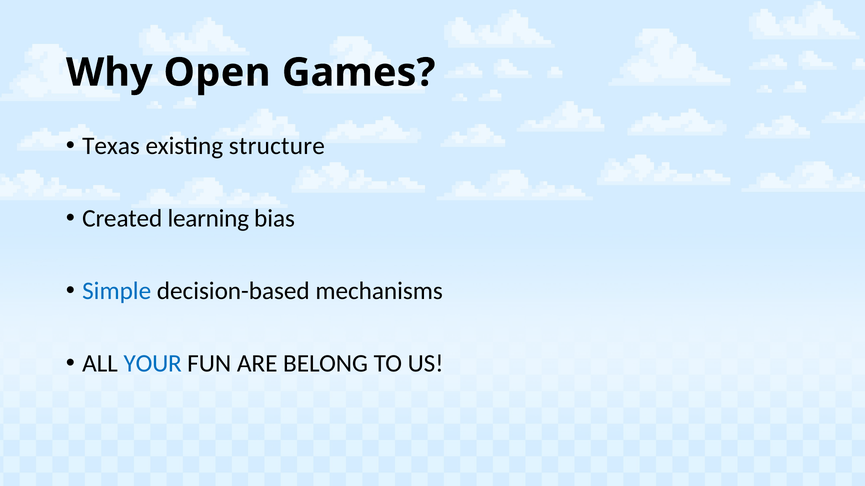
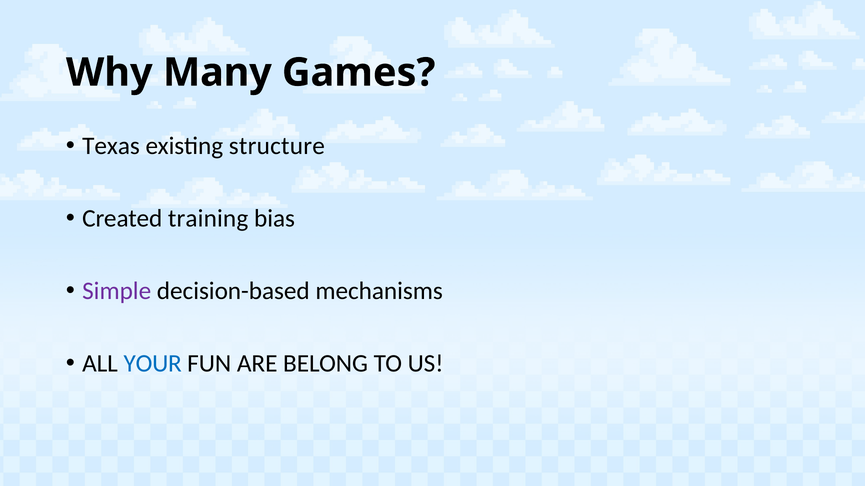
Open: Open -> Many
learning: learning -> training
Simple colour: blue -> purple
